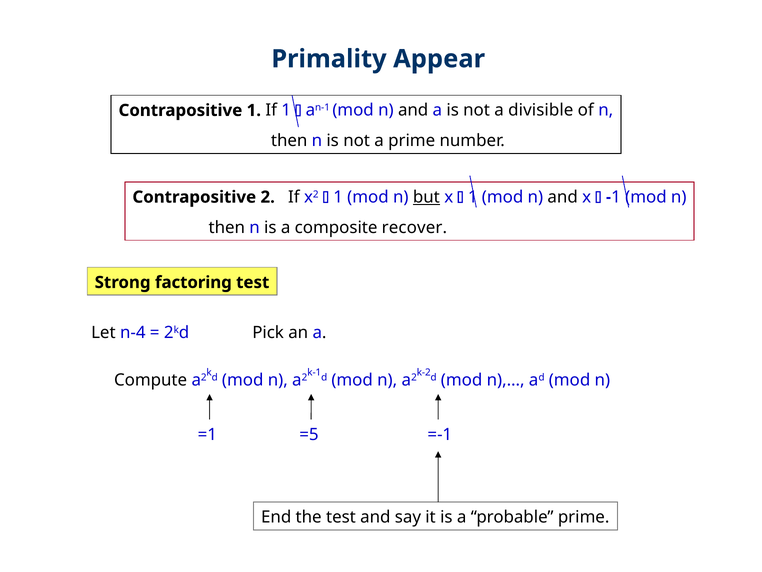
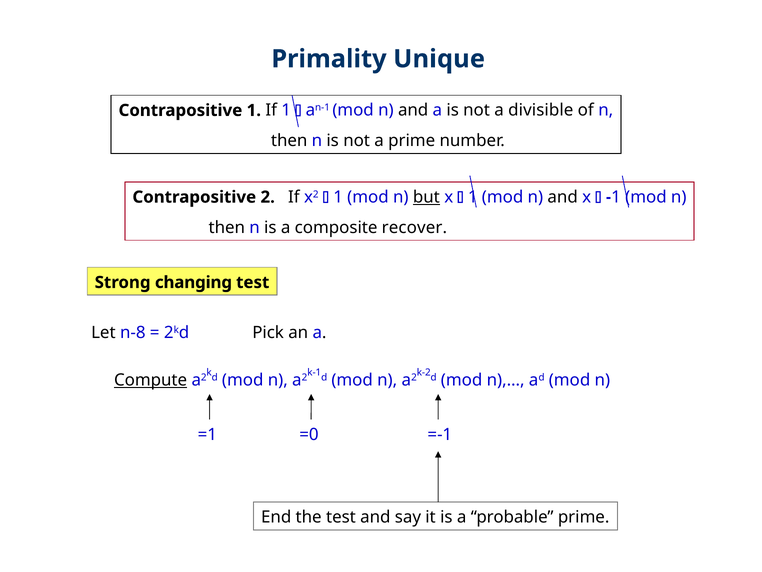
Appear: Appear -> Unique
factoring: factoring -> changing
n-4: n-4 -> n-8
Compute underline: none -> present
=5: =5 -> =0
